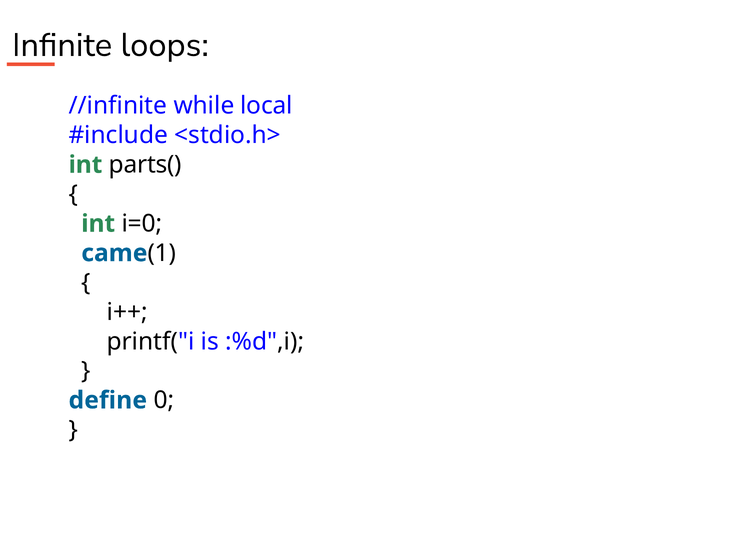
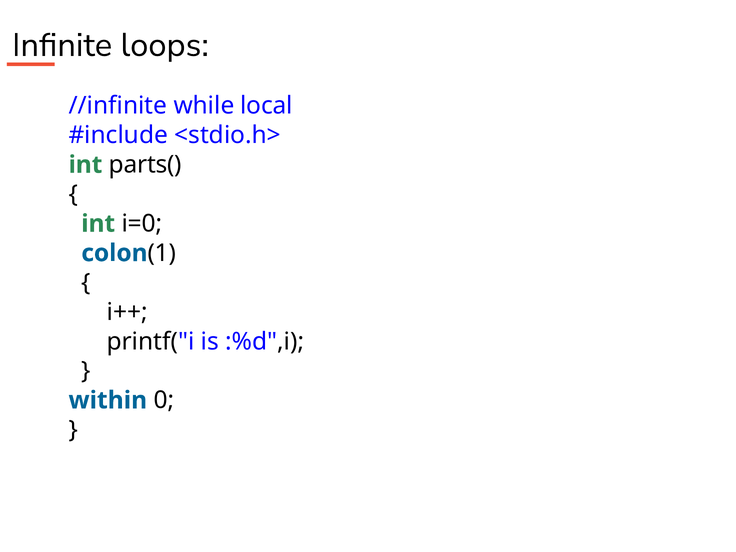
came: came -> colon
define: define -> within
